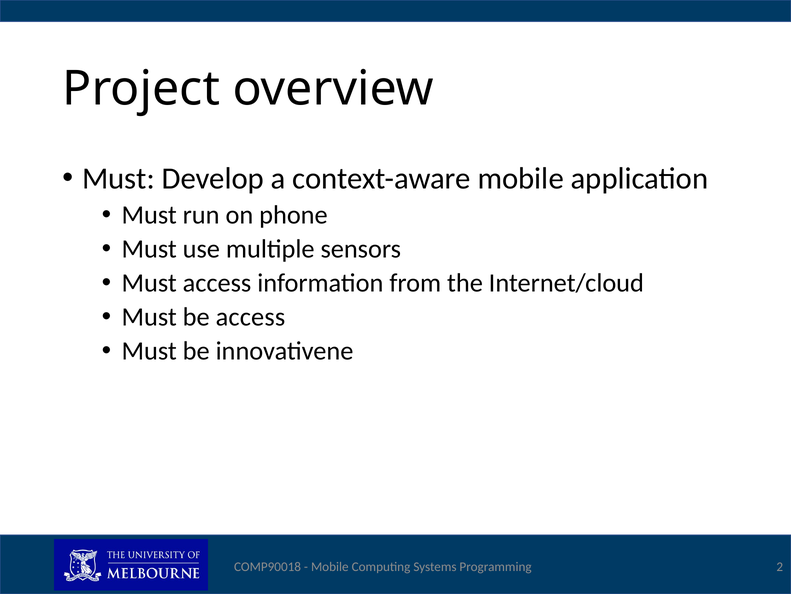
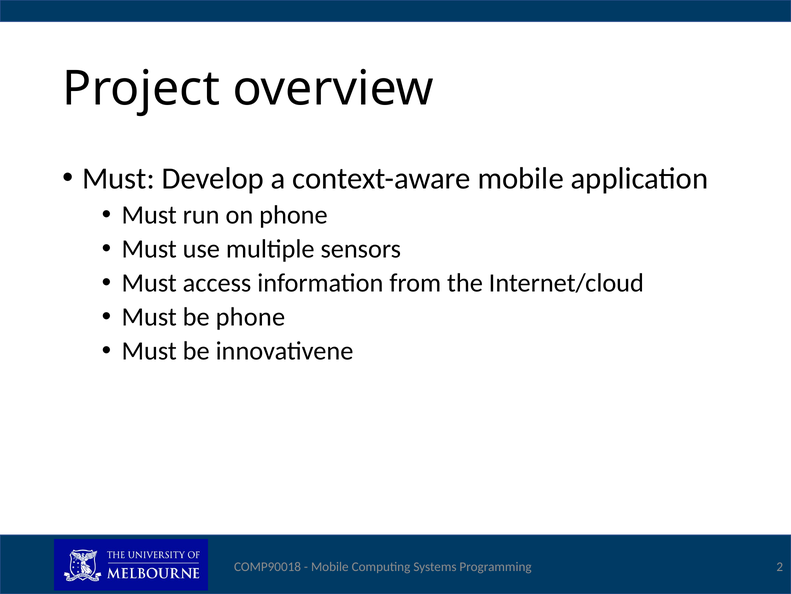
be access: access -> phone
